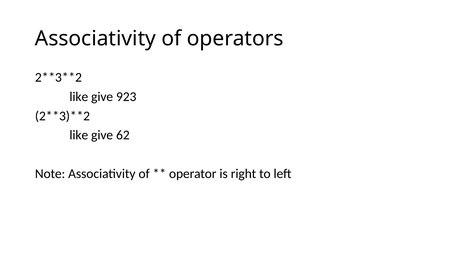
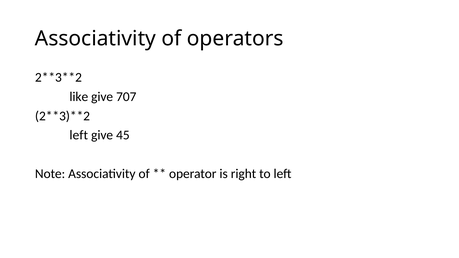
923: 923 -> 707
like at (79, 135): like -> left
62: 62 -> 45
